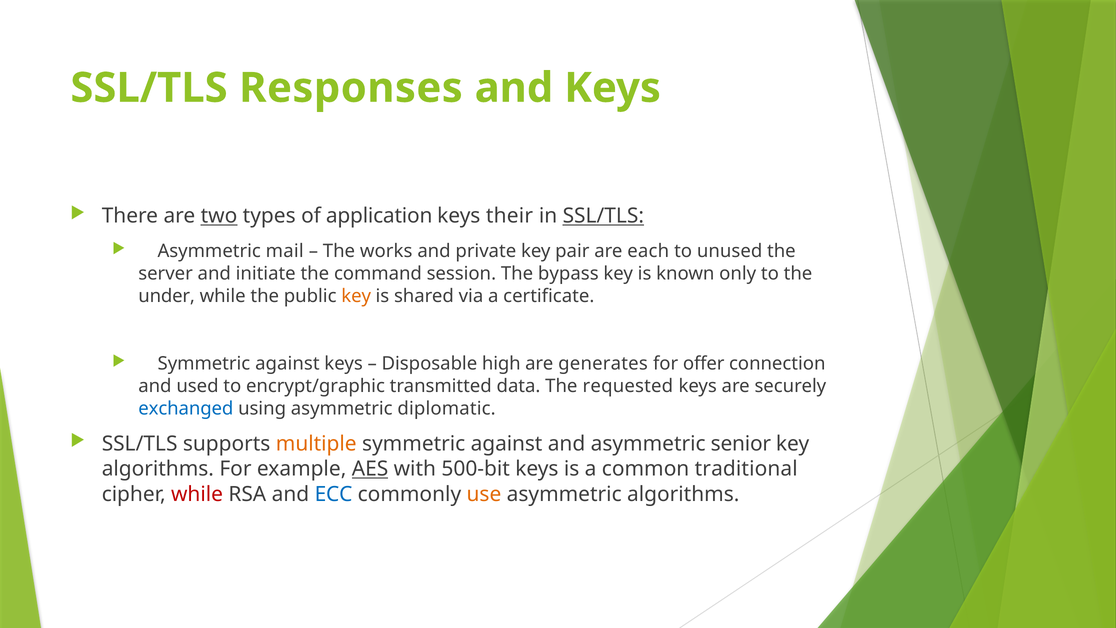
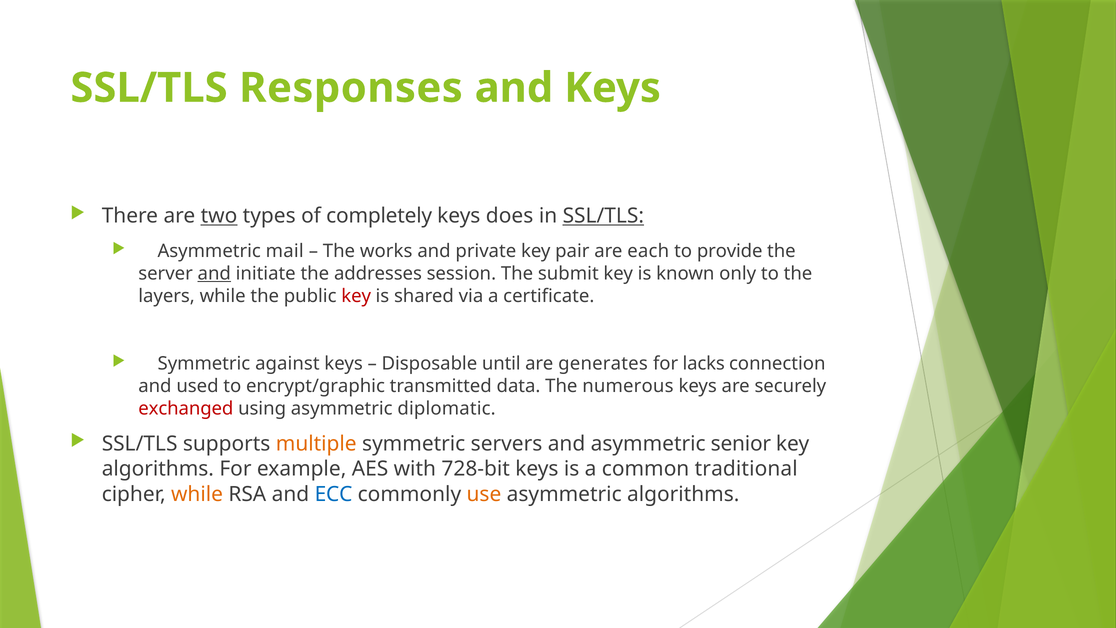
application: application -> completely
their: their -> does
unused: unused -> provide
and at (214, 273) underline: none -> present
command: command -> addresses
bypass: bypass -> submit
under: under -> layers
key at (356, 296) colour: orange -> red
high: high -> until
offer: offer -> lacks
requested: requested -> numerous
exchanged colour: blue -> red
against at (507, 444): against -> servers
AES underline: present -> none
500-bit: 500-bit -> 728-bit
while at (197, 494) colour: red -> orange
